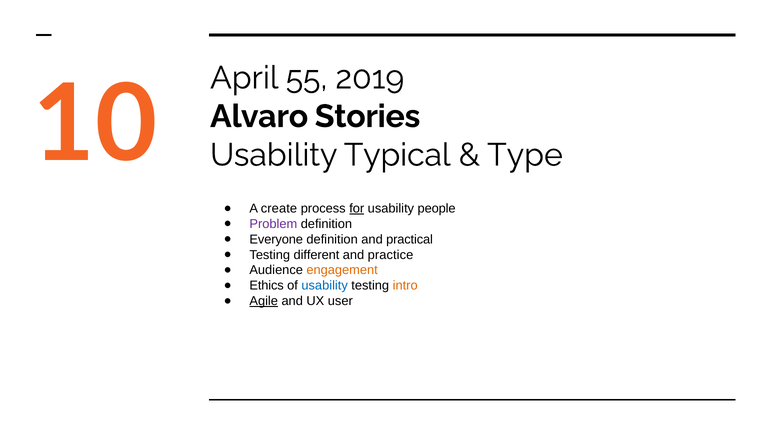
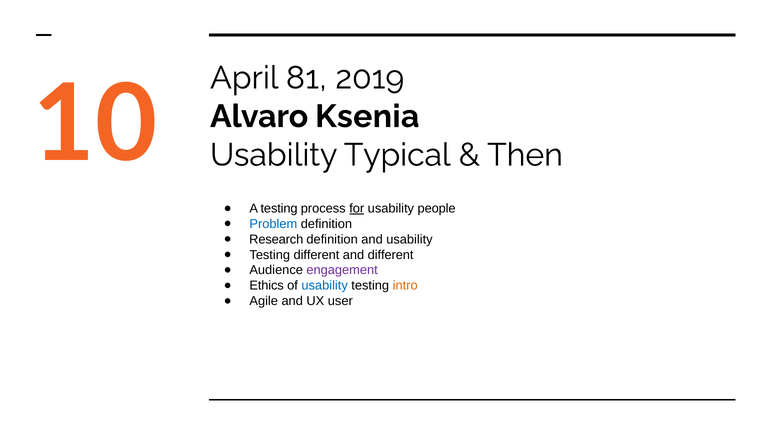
55: 55 -> 81
Stories: Stories -> Ksenia
Type: Type -> Then
A create: create -> testing
Problem colour: purple -> blue
Everyone: Everyone -> Research
and practical: practical -> usability
and practice: practice -> different
engagement colour: orange -> purple
Agile underline: present -> none
